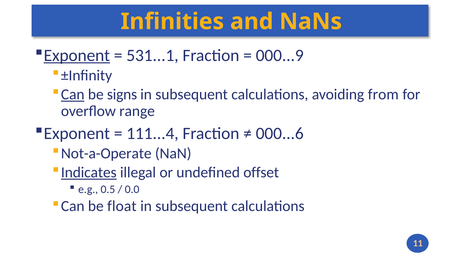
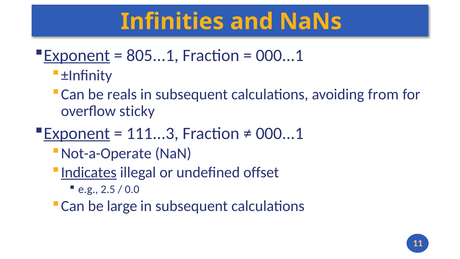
531...1: 531...1 -> 805...1
000...9 at (280, 55): 000...9 -> 000...1
Can at (73, 94) underline: present -> none
signs: signs -> reals
range: range -> sticky
Exponent at (77, 133) underline: none -> present
111...4: 111...4 -> 111...3
000...6 at (280, 133): 000...6 -> 000...1
0.5: 0.5 -> 2.5
float: float -> large
